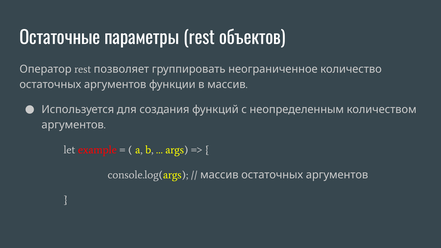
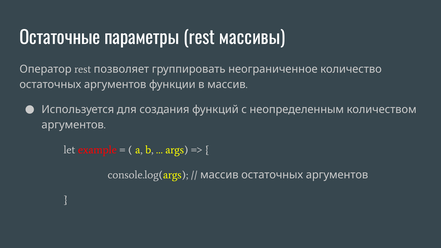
объектов: объектов -> массивы
